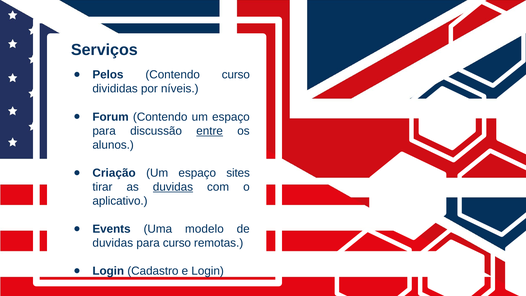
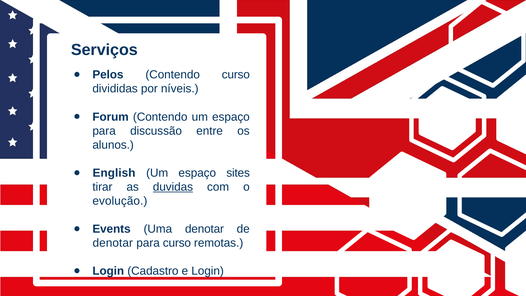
entre underline: present -> none
Criação: Criação -> English
aplicativo: aplicativo -> evolução
Uma modelo: modelo -> denotar
duvidas at (113, 243): duvidas -> denotar
